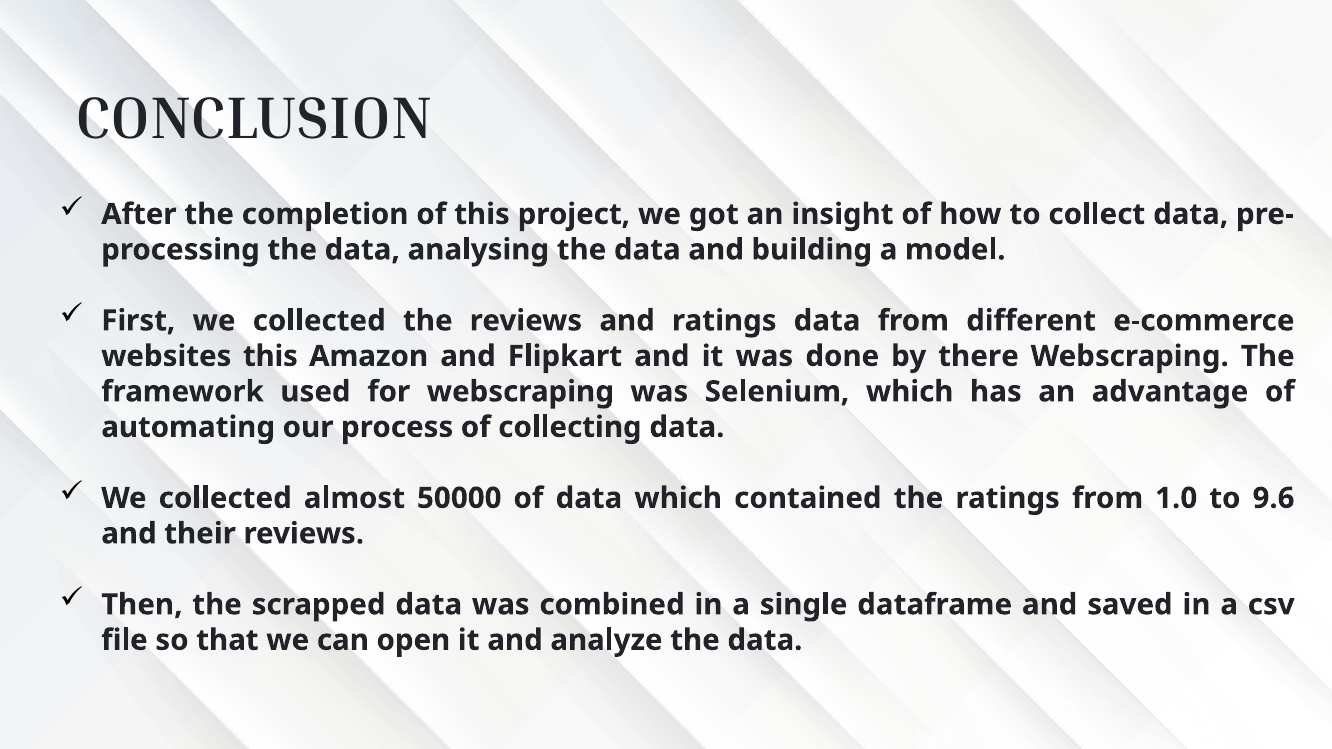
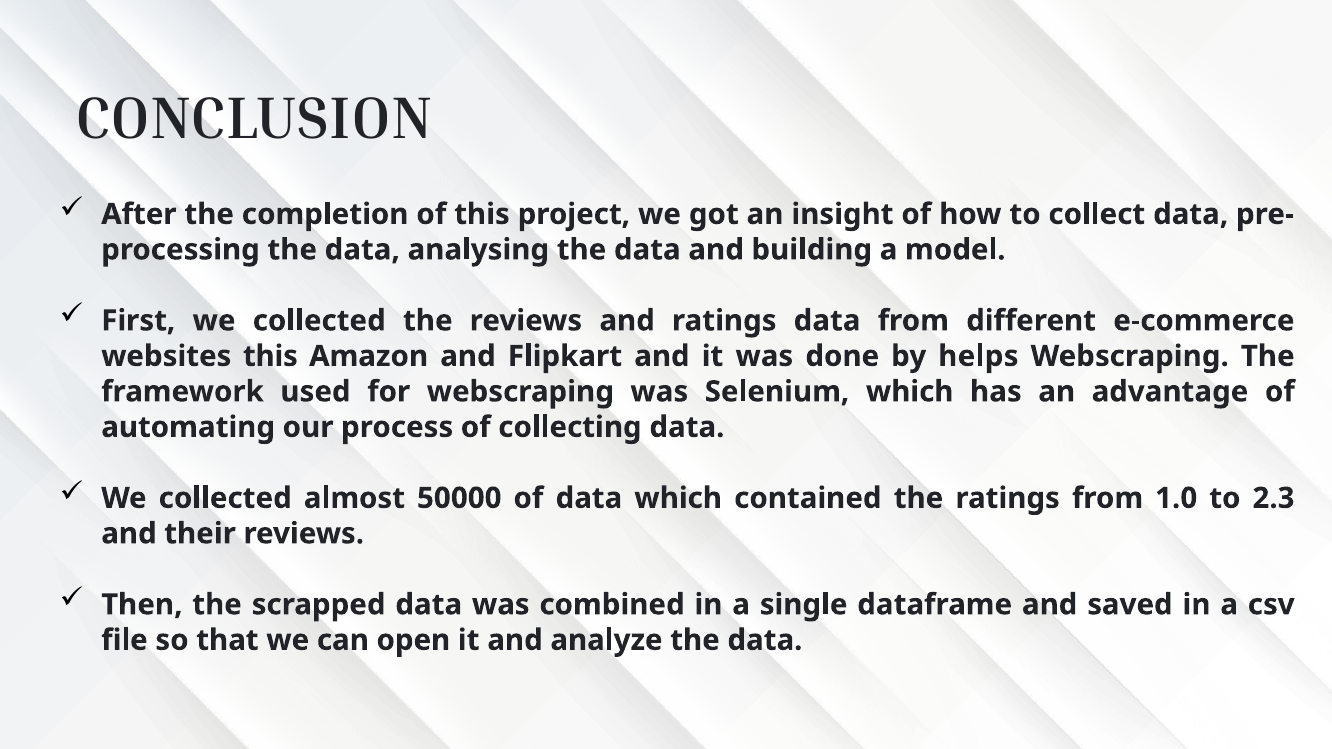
there: there -> helps
9.6: 9.6 -> 2.3
